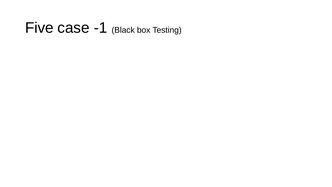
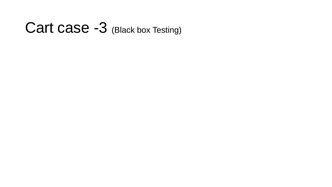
Five: Five -> Cart
-1: -1 -> -3
